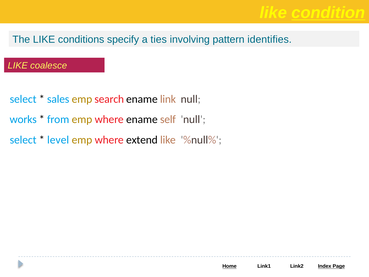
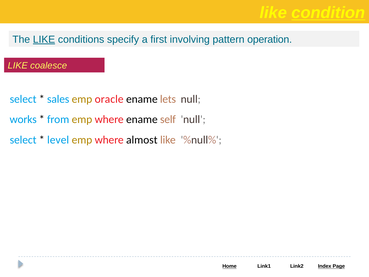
LIKE at (44, 39) underline: none -> present
ties: ties -> first
identifies: identifies -> operation
search: search -> oracle
link: link -> lets
extend: extend -> almost
